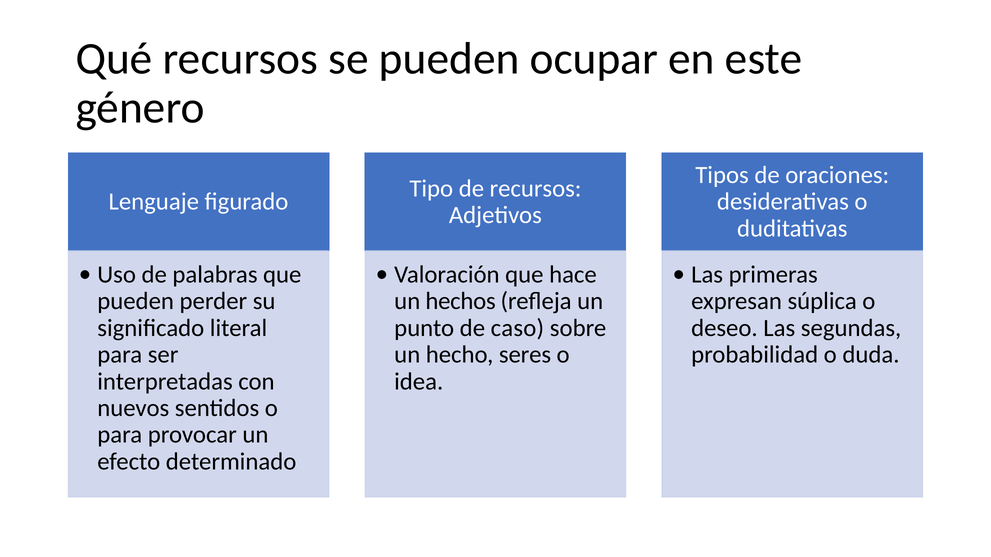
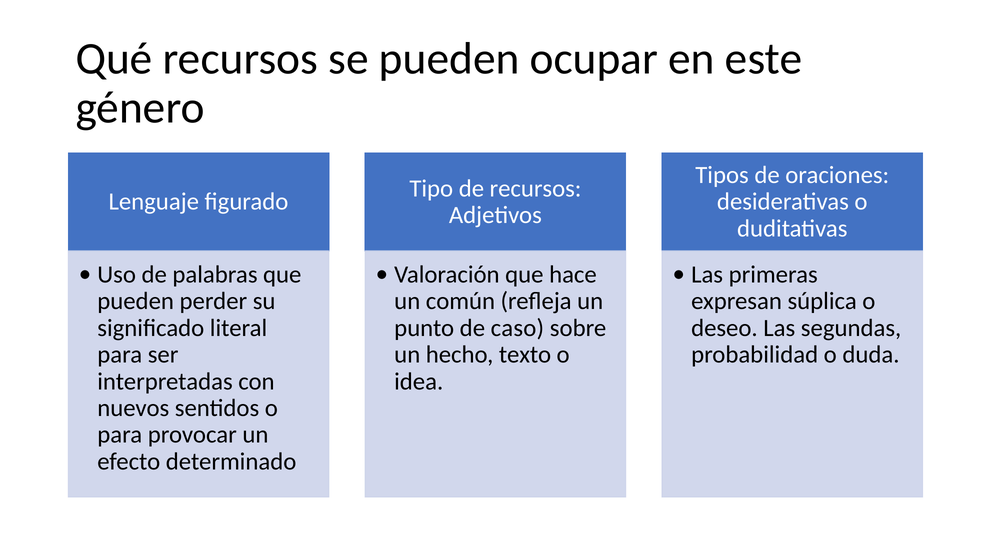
hechos: hechos -> común
seres: seres -> texto
